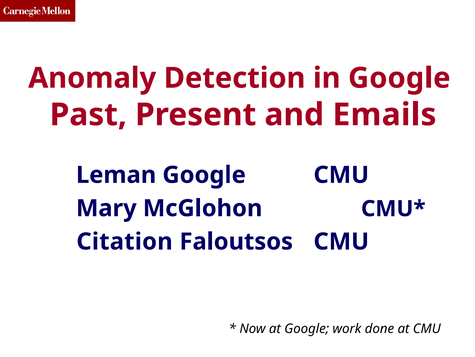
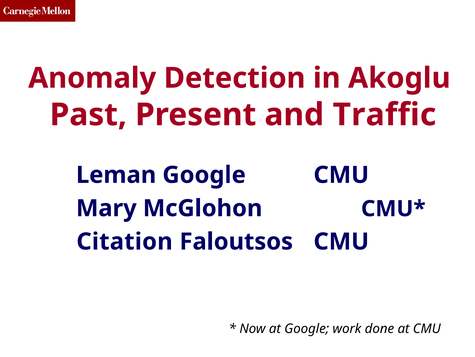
in Google: Google -> Akoglu
Emails: Emails -> Traffic
